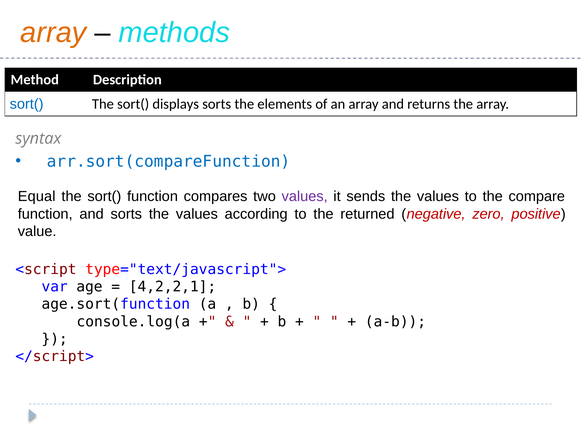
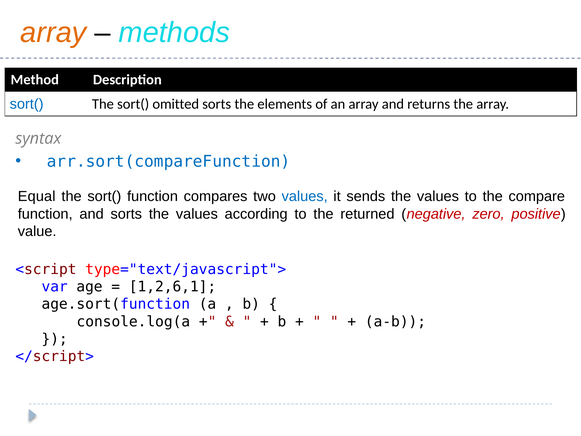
displays: displays -> omitted
values at (305, 196) colour: purple -> blue
4,2,2,1: 4,2,2,1 -> 1,2,6,1
